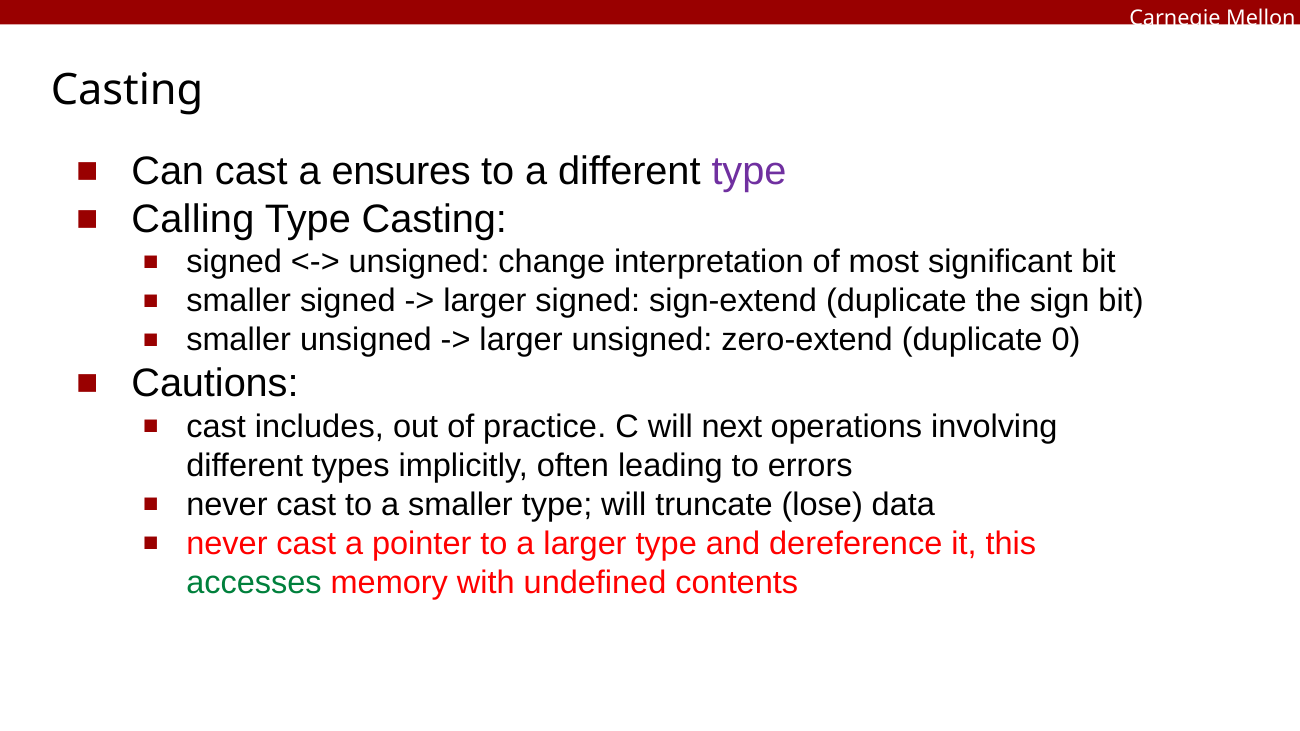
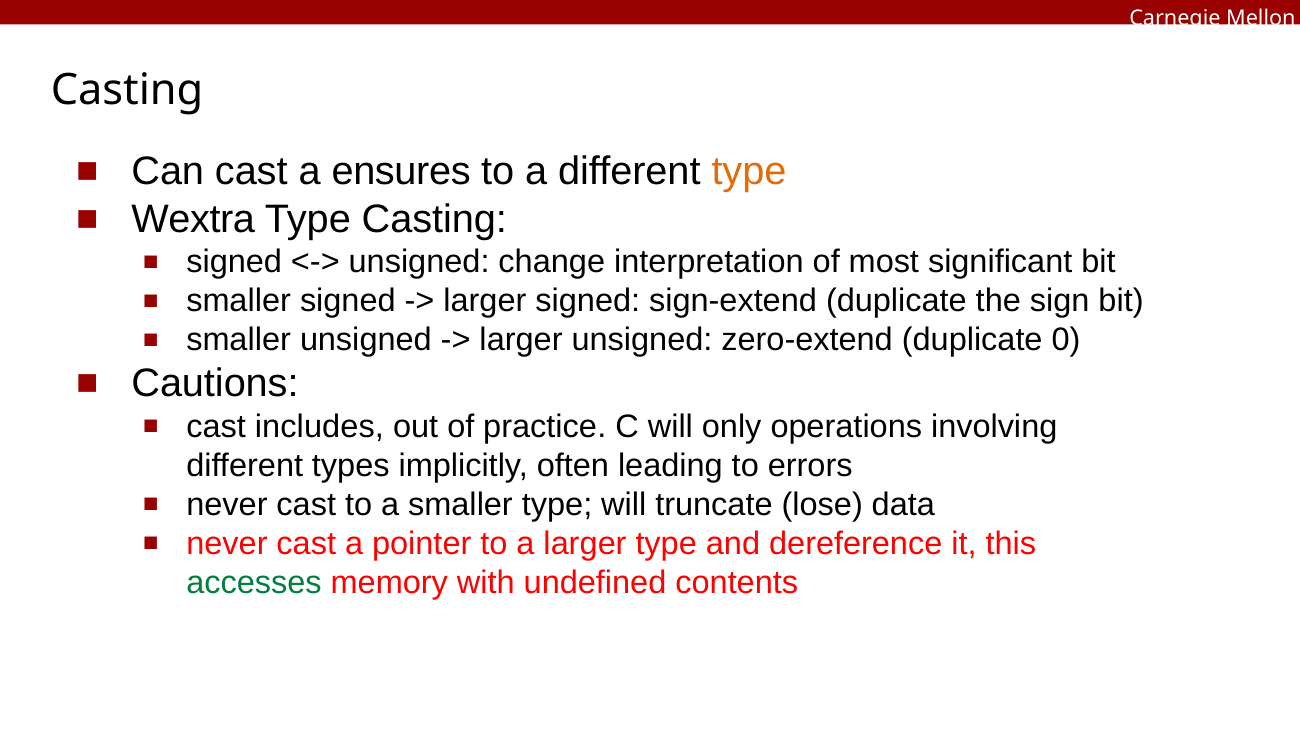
type at (749, 172) colour: purple -> orange
Calling: Calling -> Wextra
next: next -> only
